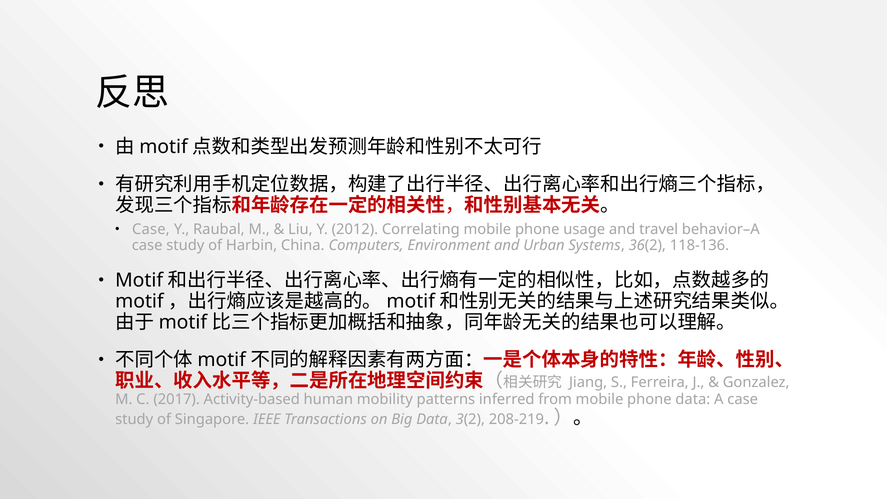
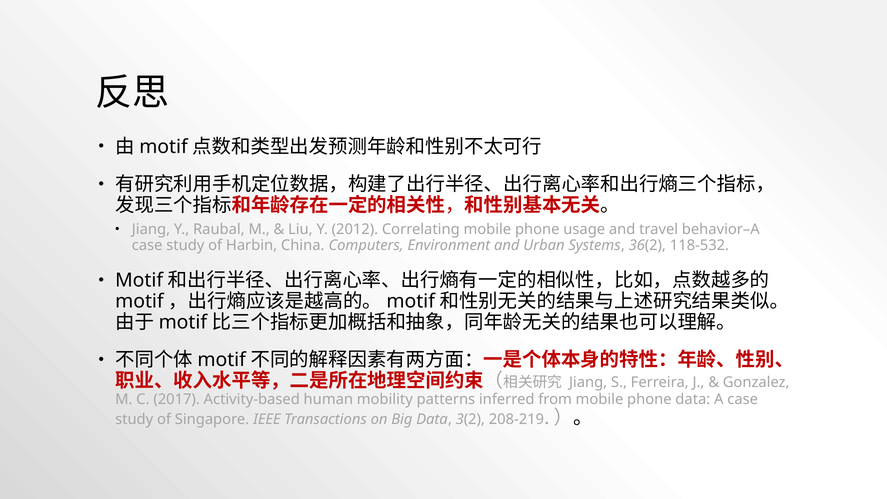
Case at (151, 229): Case -> Jiang
118-136: 118-136 -> 118-532
